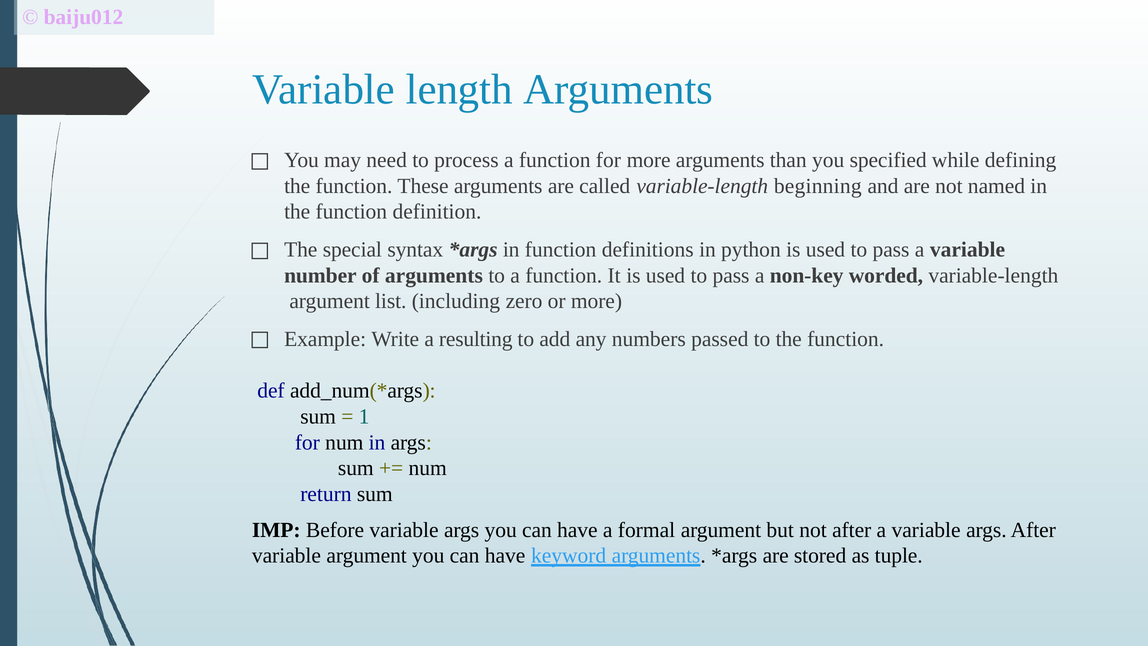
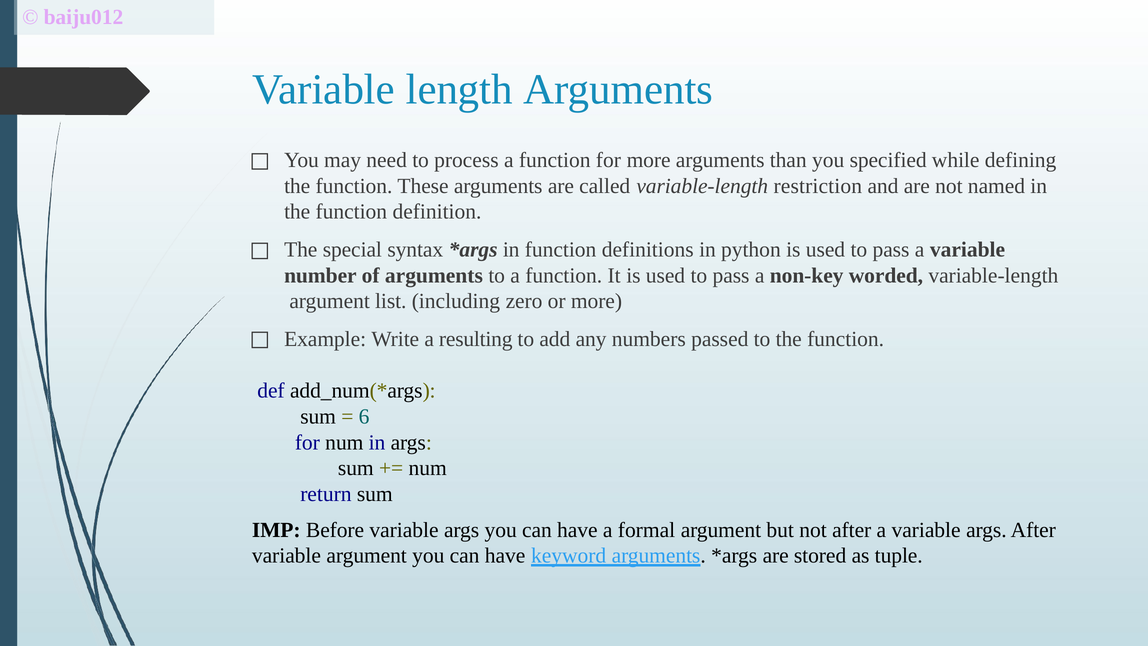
beginning: beginning -> restriction
1: 1 -> 6
